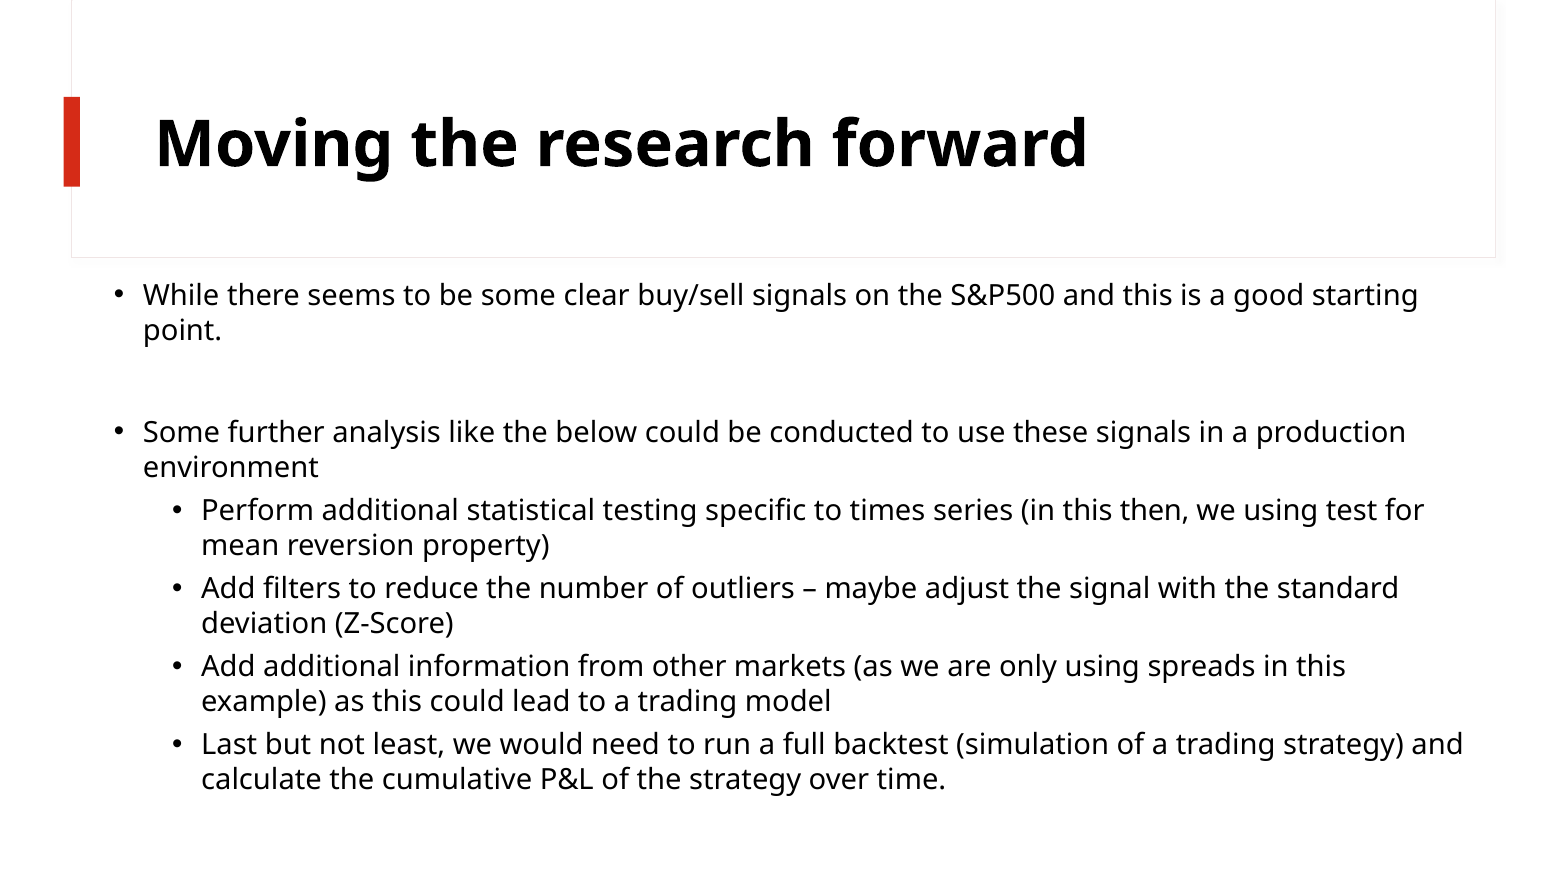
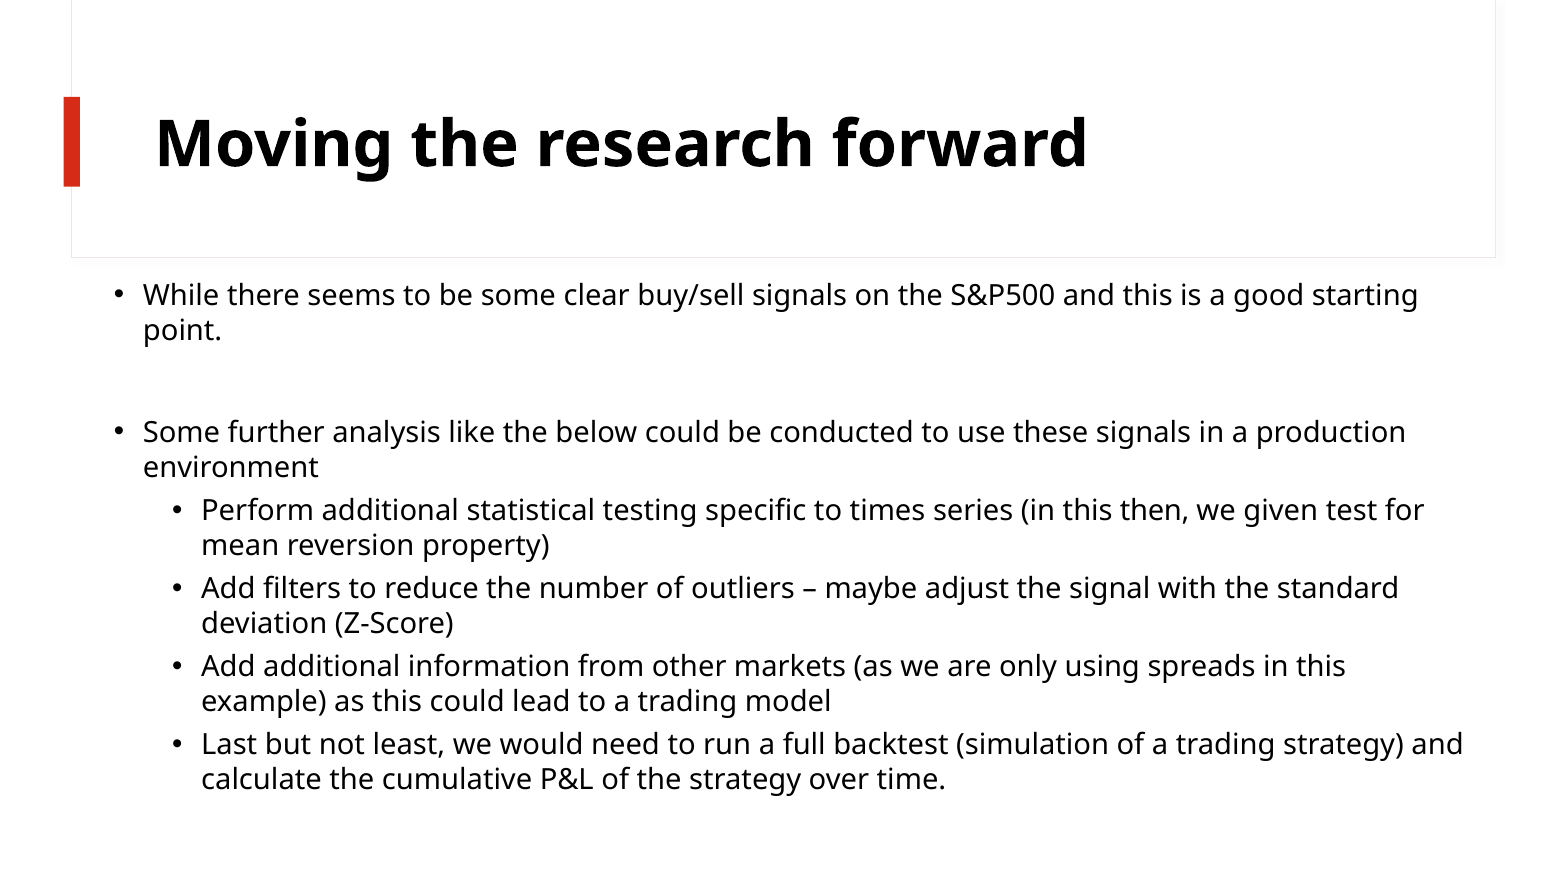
we using: using -> given
